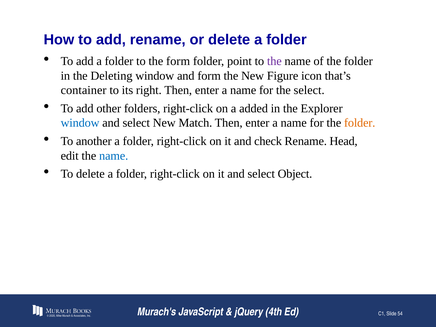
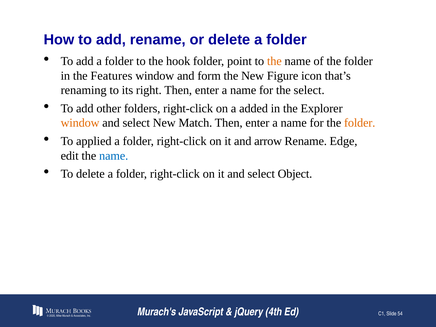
the form: form -> hook
the at (274, 61) colour: purple -> orange
Deleting: Deleting -> Features
container: container -> renaming
window at (80, 123) colour: blue -> orange
another: another -> applied
check: check -> arrow
Head: Head -> Edge
